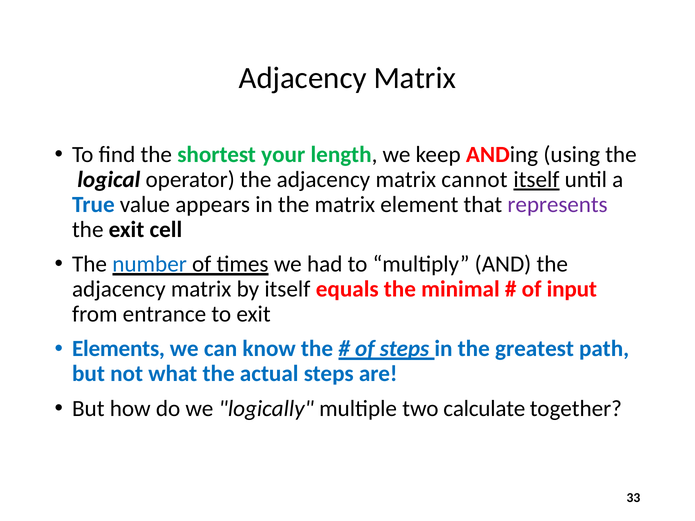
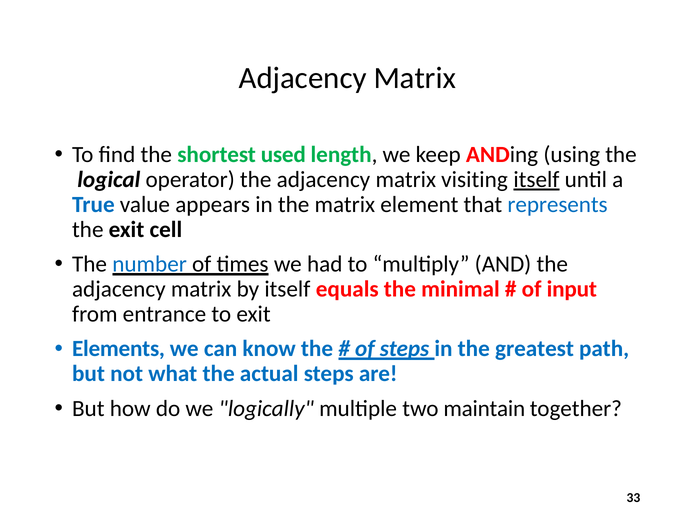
your: your -> used
cannot: cannot -> visiting
represents colour: purple -> blue
calculate: calculate -> maintain
